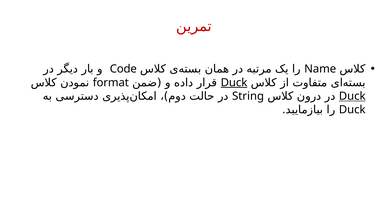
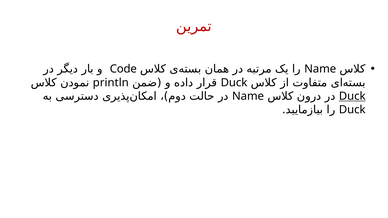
format: format -> println
Duck at (234, 83) underline: present -> none
String at (248, 96): String -> Name
